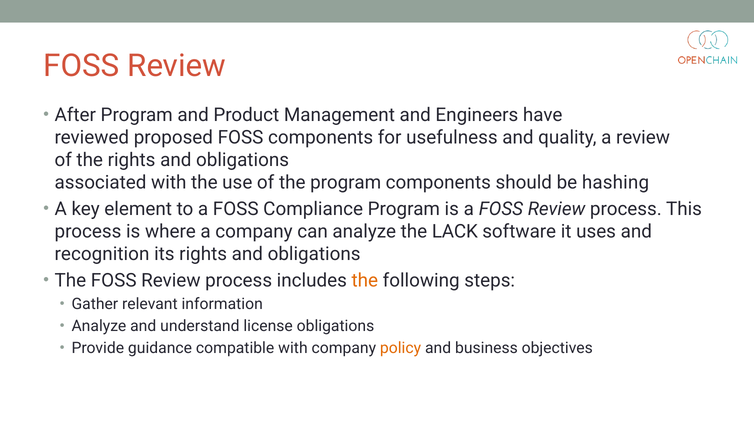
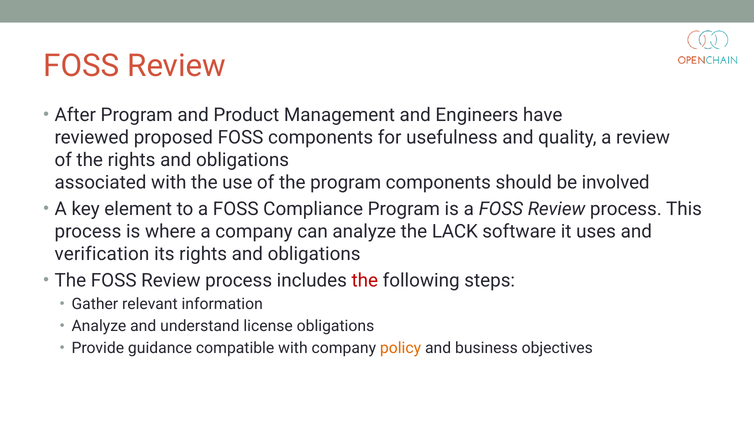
hashing: hashing -> involved
recognition: recognition -> verification
the at (365, 281) colour: orange -> red
